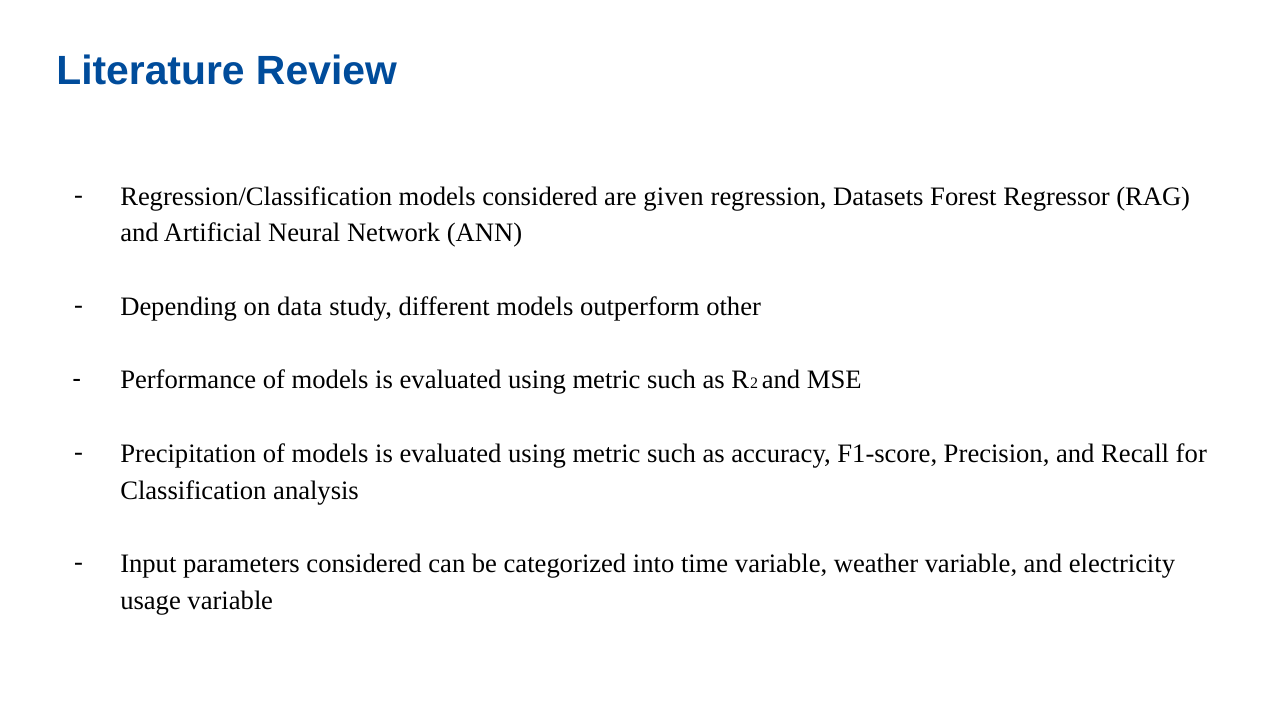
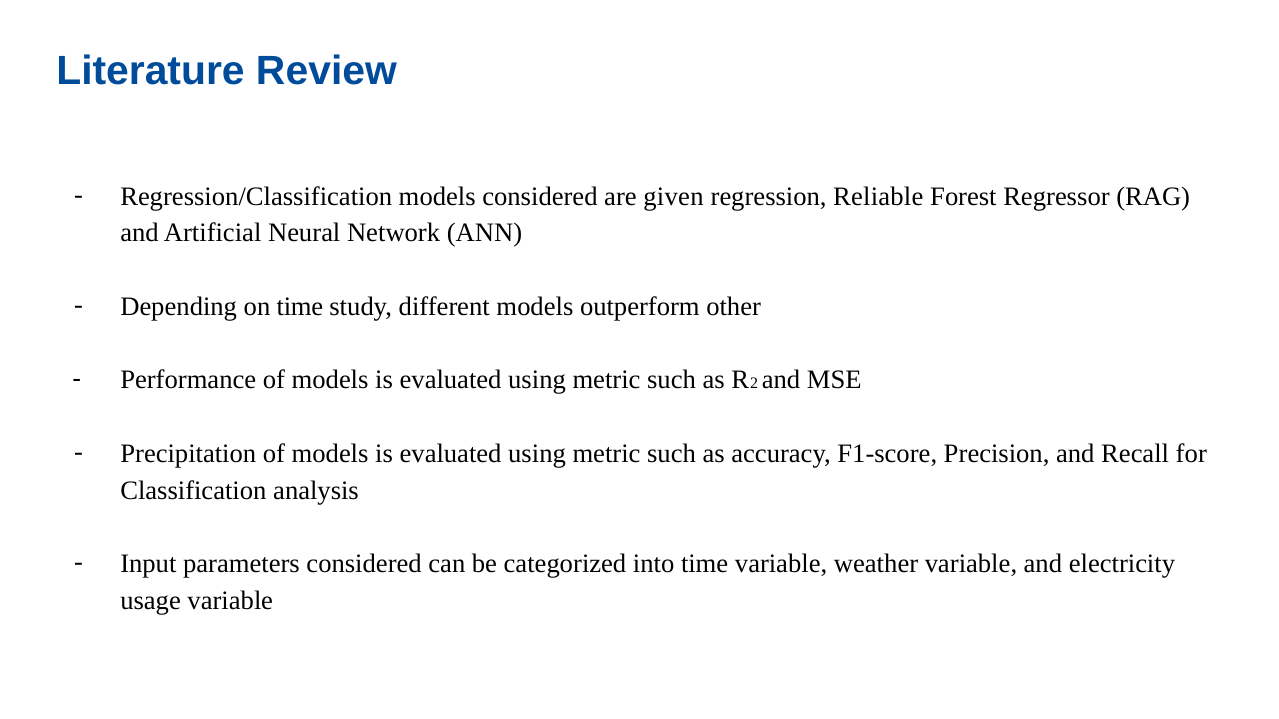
Datasets: Datasets -> Reliable
on data: data -> time
